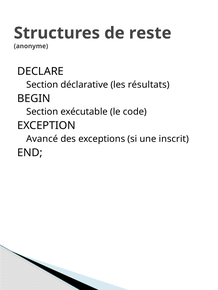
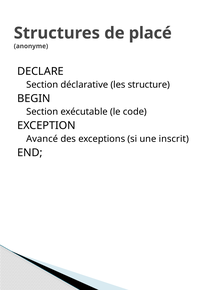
reste: reste -> placé
résultats: résultats -> structure
